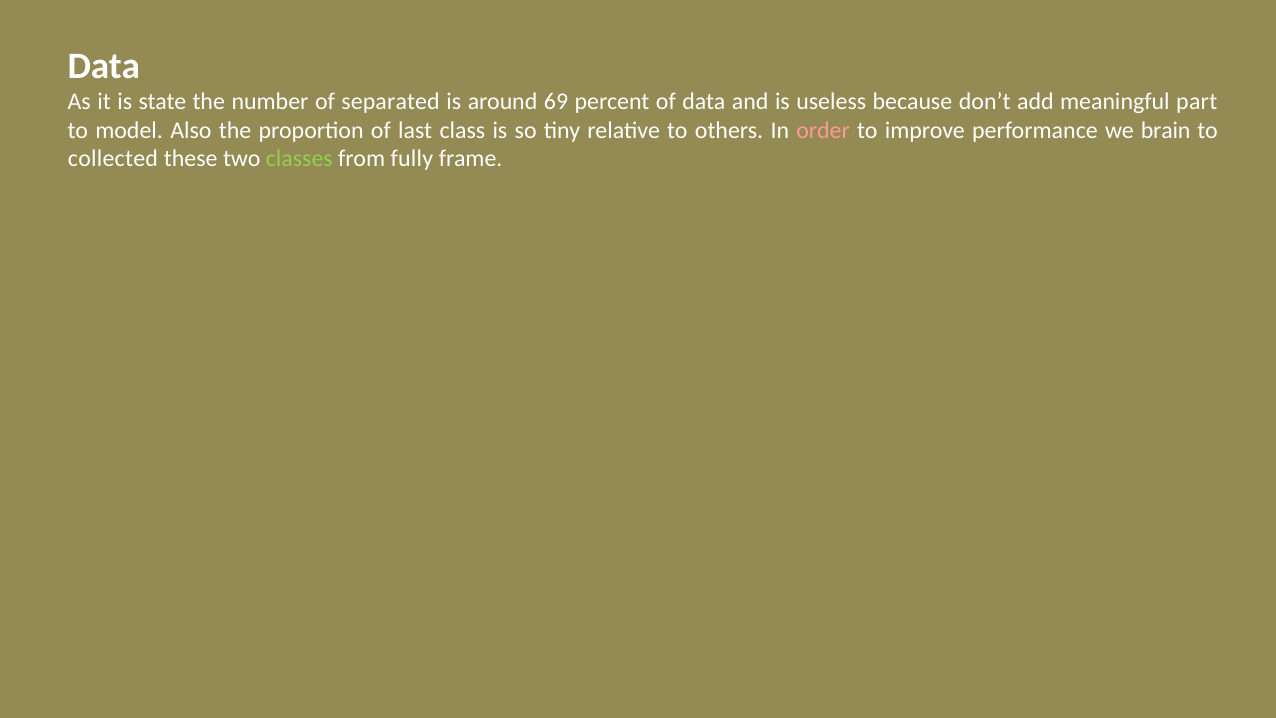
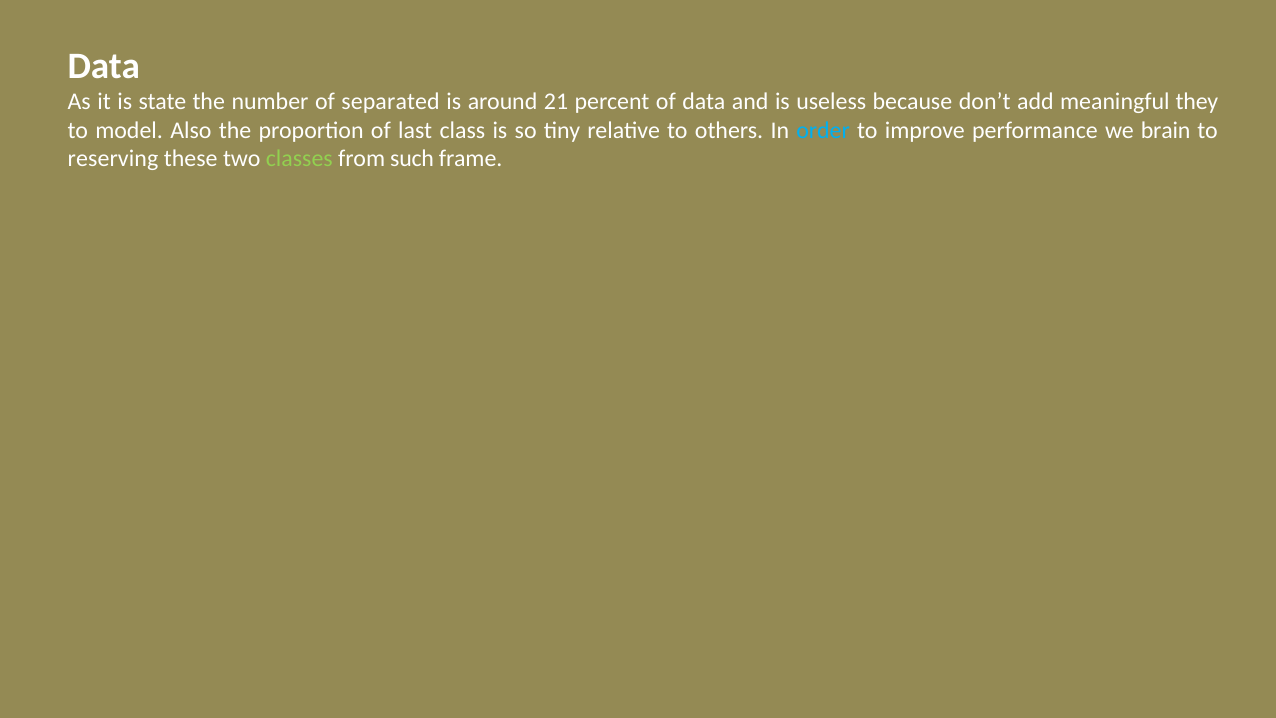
69: 69 -> 21
part: part -> they
order colour: pink -> light blue
collected: collected -> reserving
fully: fully -> such
